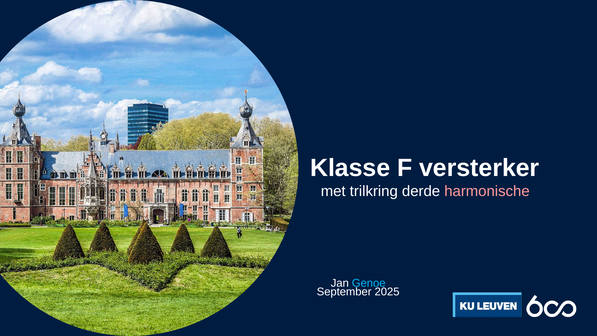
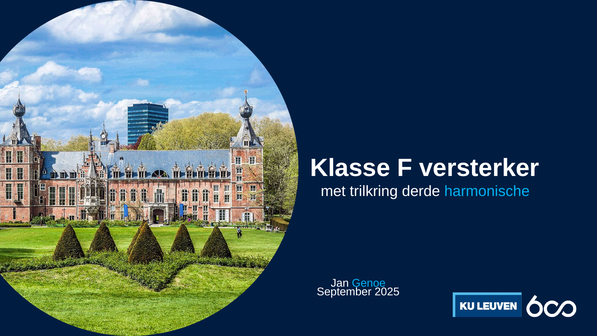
harmonische colour: pink -> light blue
